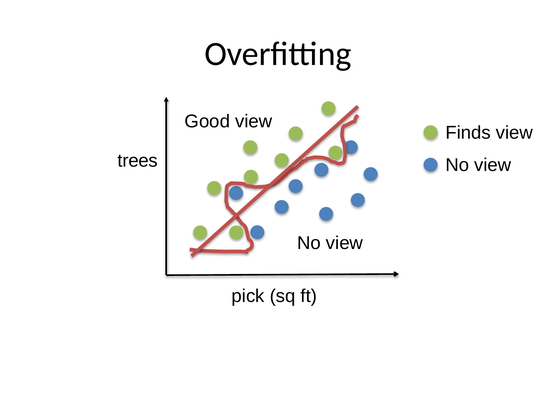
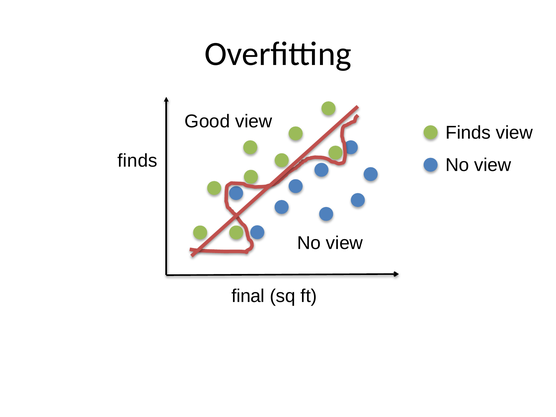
trees at (138, 161): trees -> finds
pick: pick -> final
